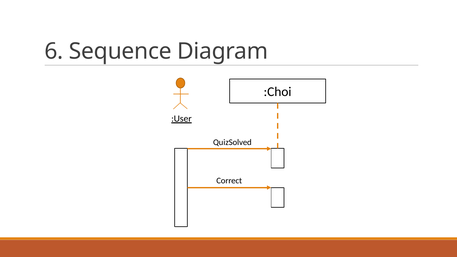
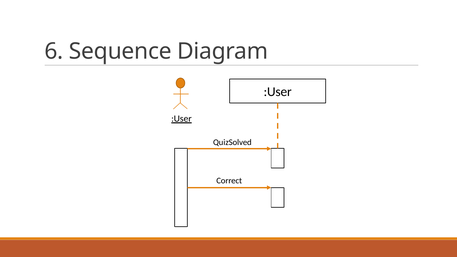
:Choi at (278, 92): :Choi -> :User
